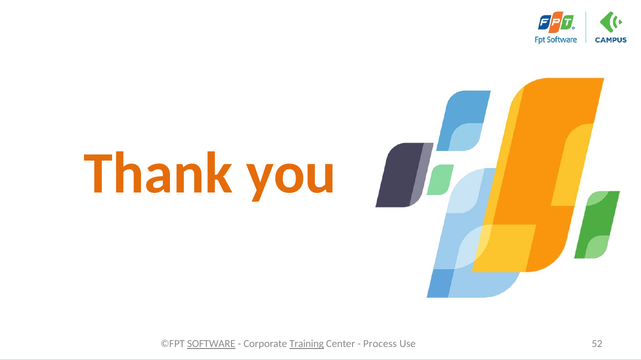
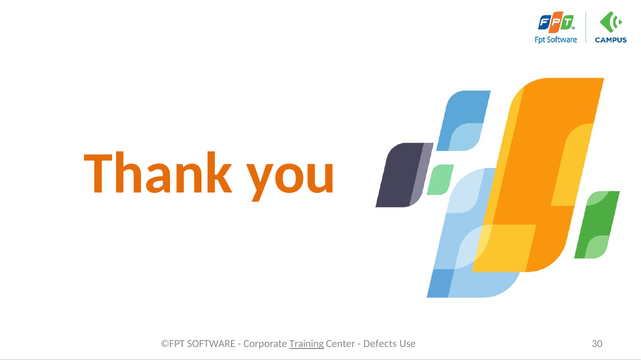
SOFTWARE underline: present -> none
Process: Process -> Defects
52: 52 -> 30
